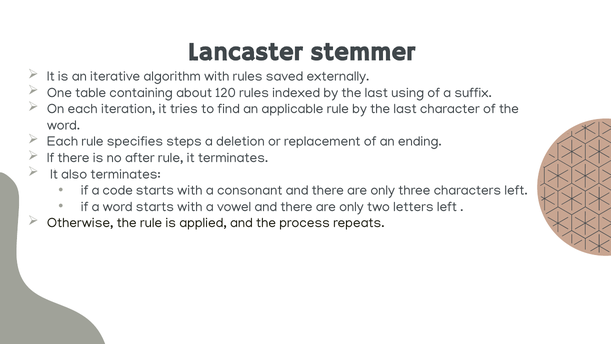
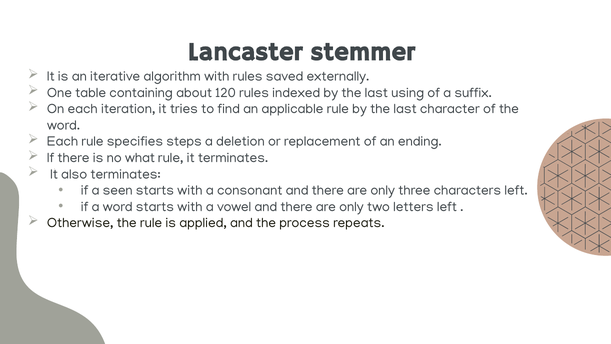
after: after -> what
code: code -> seen
